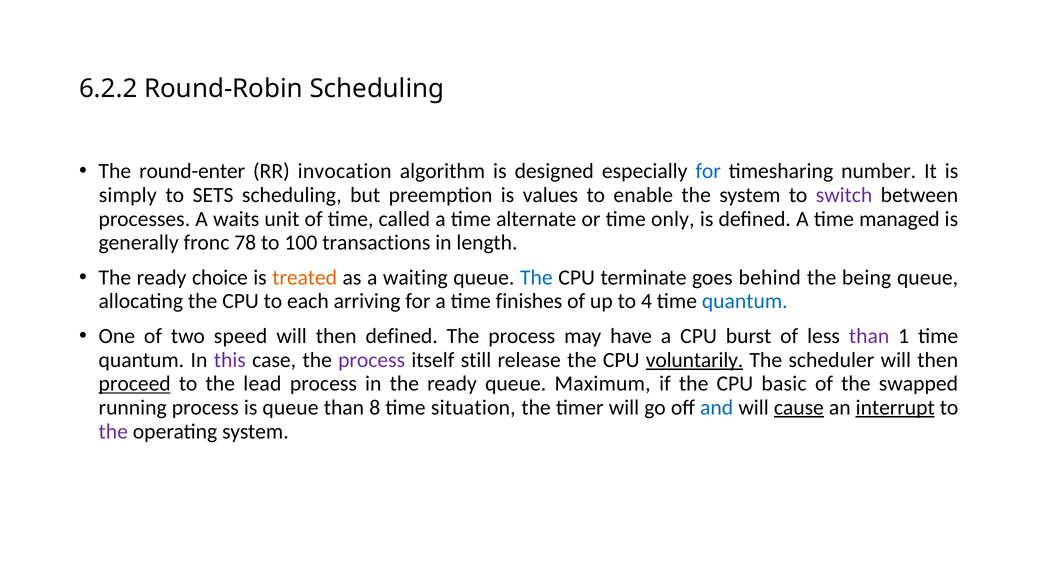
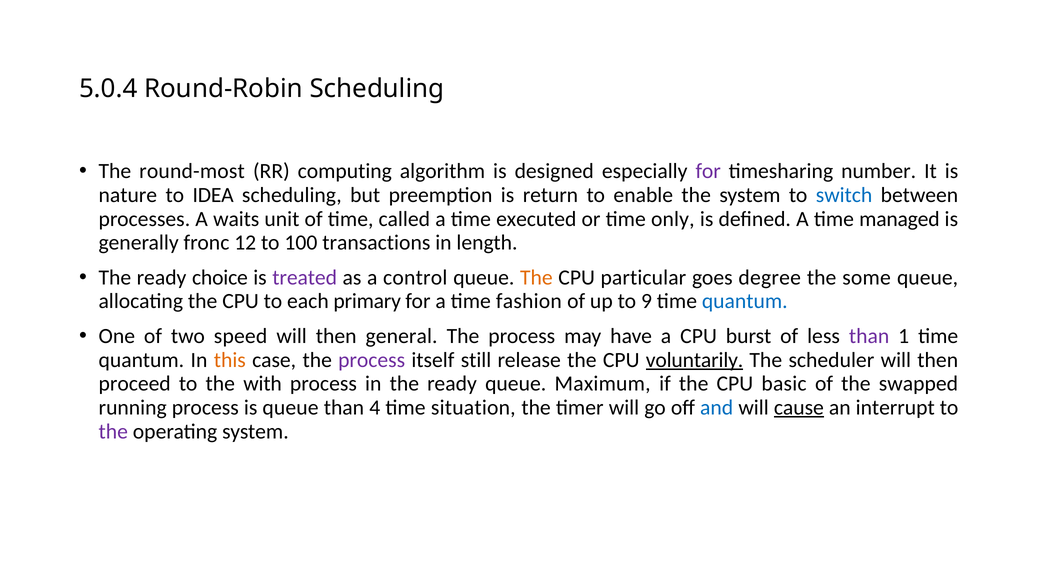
6.2.2: 6.2.2 -> 5.0.4
round-enter: round-enter -> round-most
invocation: invocation -> computing
for at (708, 171) colour: blue -> purple
simply: simply -> nature
SETS: SETS -> IDEA
values: values -> return
switch colour: purple -> blue
alternate: alternate -> executed
78: 78 -> 12
treated colour: orange -> purple
waiting: waiting -> control
The at (536, 277) colour: blue -> orange
terminate: terminate -> particular
behind: behind -> degree
being: being -> some
arriving: arriving -> primary
finishes: finishes -> fashion
4: 4 -> 9
then defined: defined -> general
this colour: purple -> orange
proceed underline: present -> none
lead: lead -> with
8: 8 -> 4
interrupt underline: present -> none
